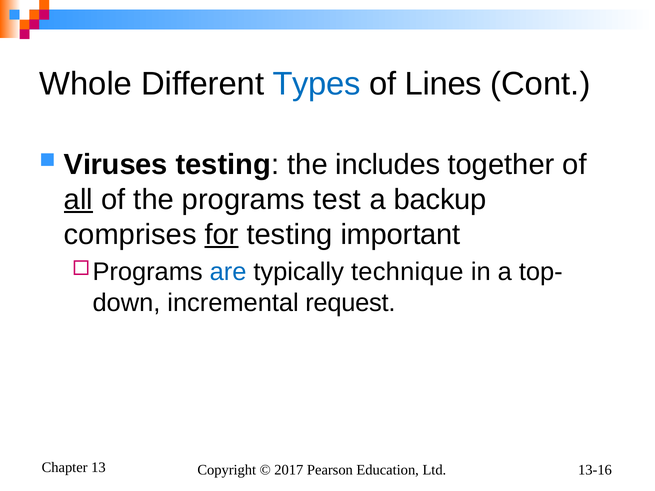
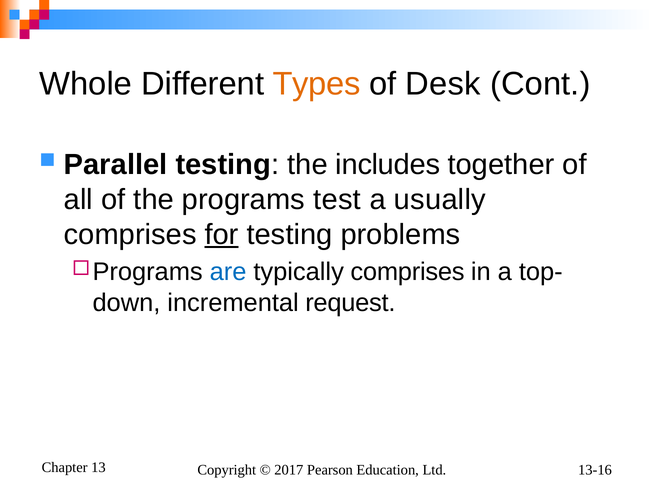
Types colour: blue -> orange
Lines: Lines -> Desk
Viruses: Viruses -> Parallel
all underline: present -> none
backup: backup -> usually
important: important -> problems
typically technique: technique -> comprises
